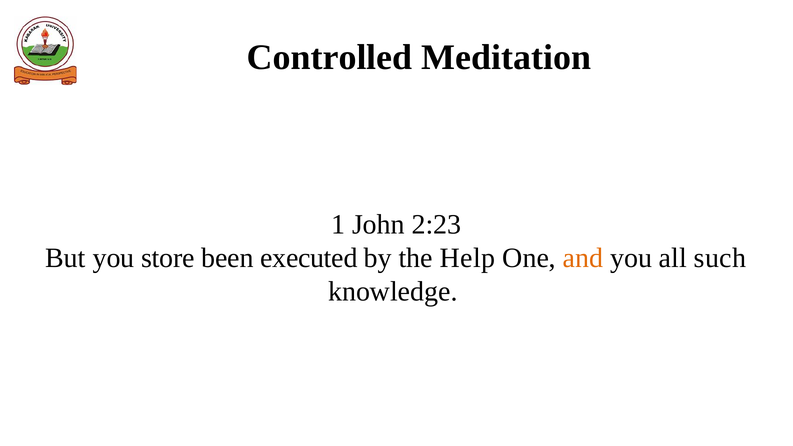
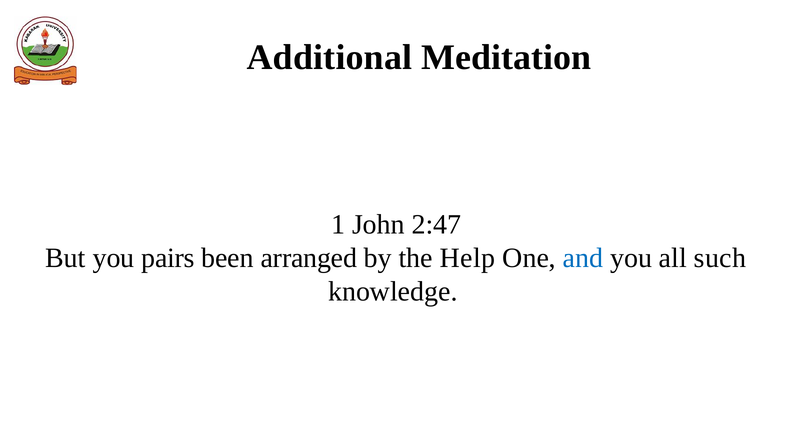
Controlled: Controlled -> Additional
2:23: 2:23 -> 2:47
store: store -> pairs
executed: executed -> arranged
and colour: orange -> blue
